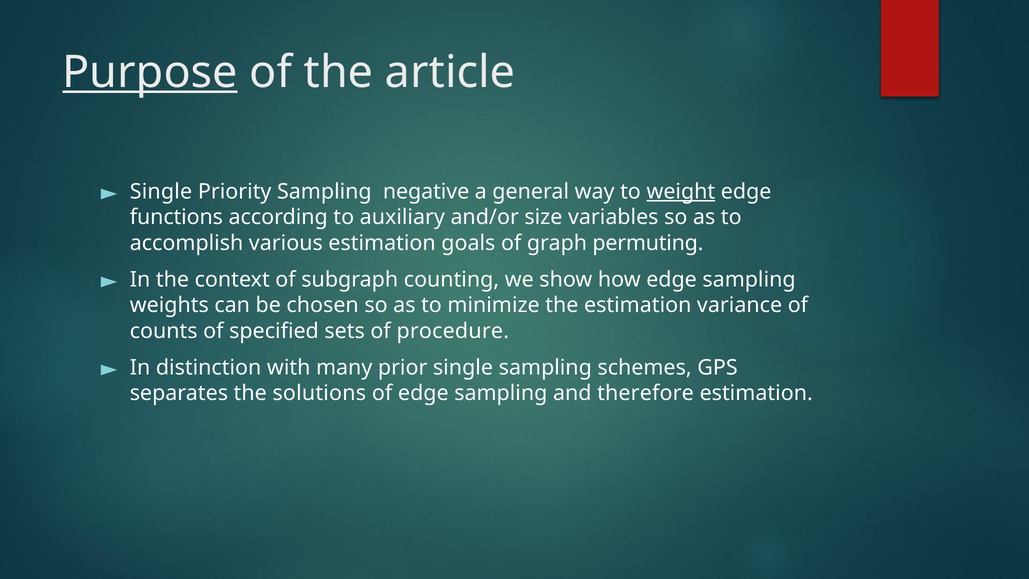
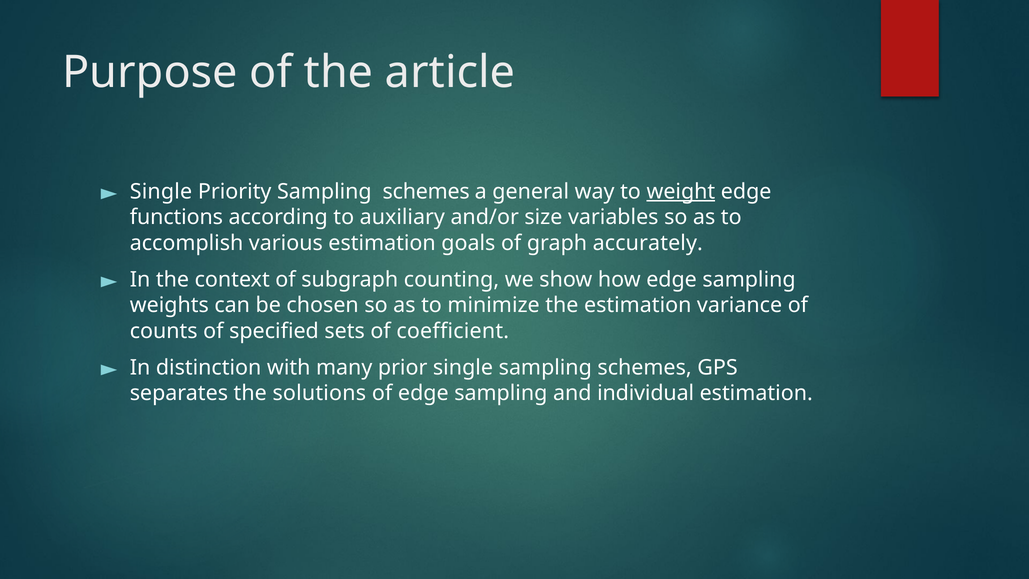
Purpose underline: present -> none
Priority Sampling negative: negative -> schemes
permuting: permuting -> accurately
procedure: procedure -> coefficient
therefore: therefore -> individual
